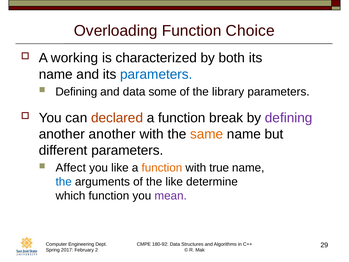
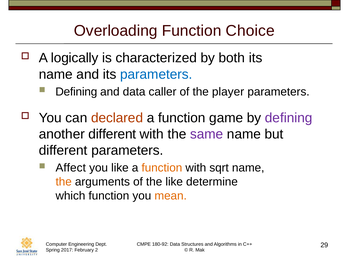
working: working -> logically
some: some -> caller
library: library -> player
break: break -> game
another another: another -> different
same colour: orange -> purple
true: true -> sqrt
the at (64, 182) colour: blue -> orange
mean colour: purple -> orange
